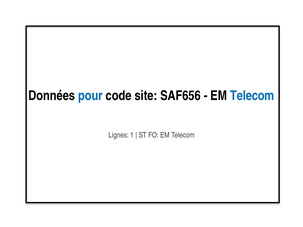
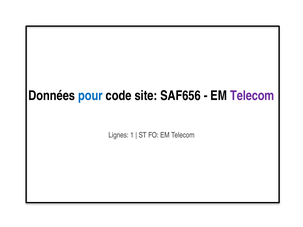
Telecom at (252, 96) colour: blue -> purple
